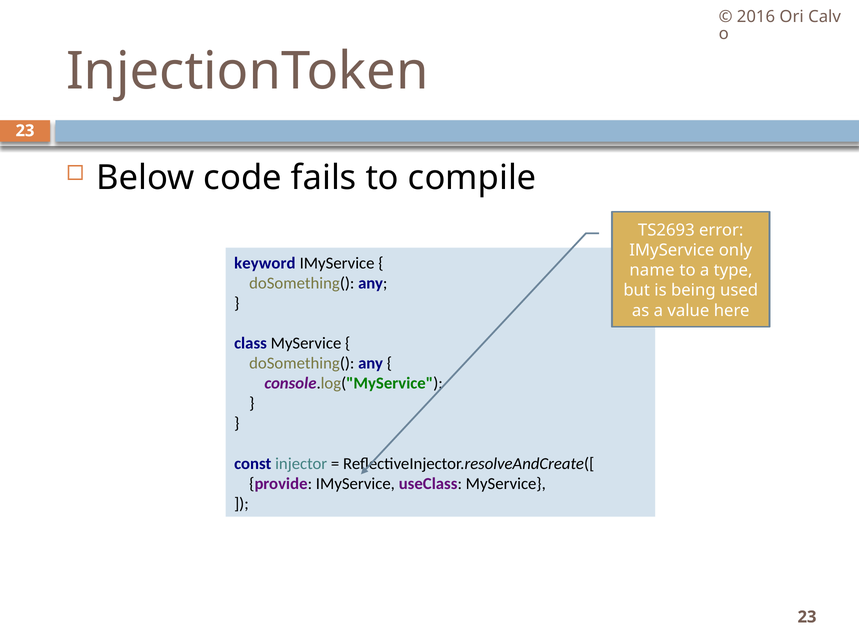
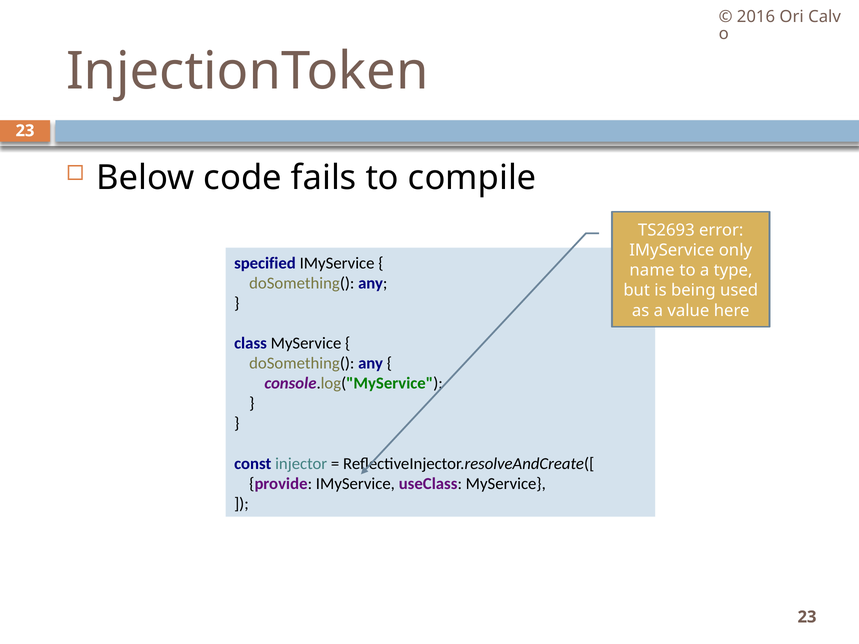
keyword: keyword -> specified
